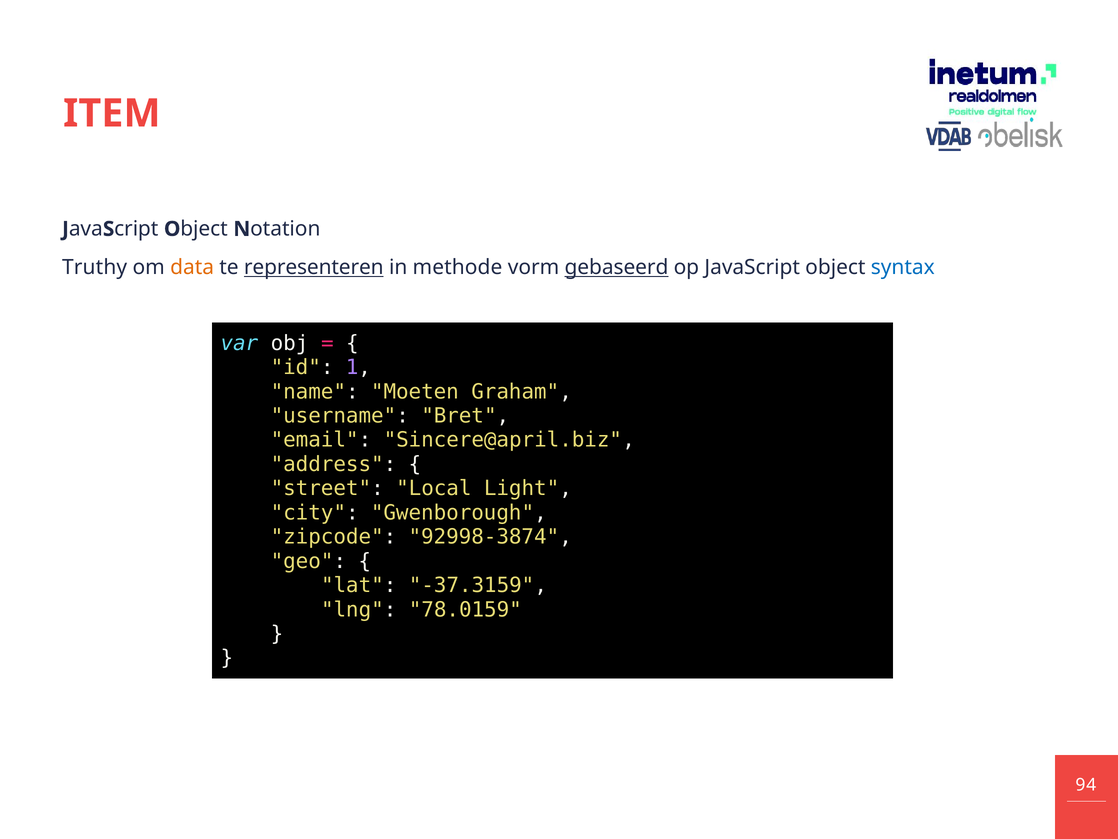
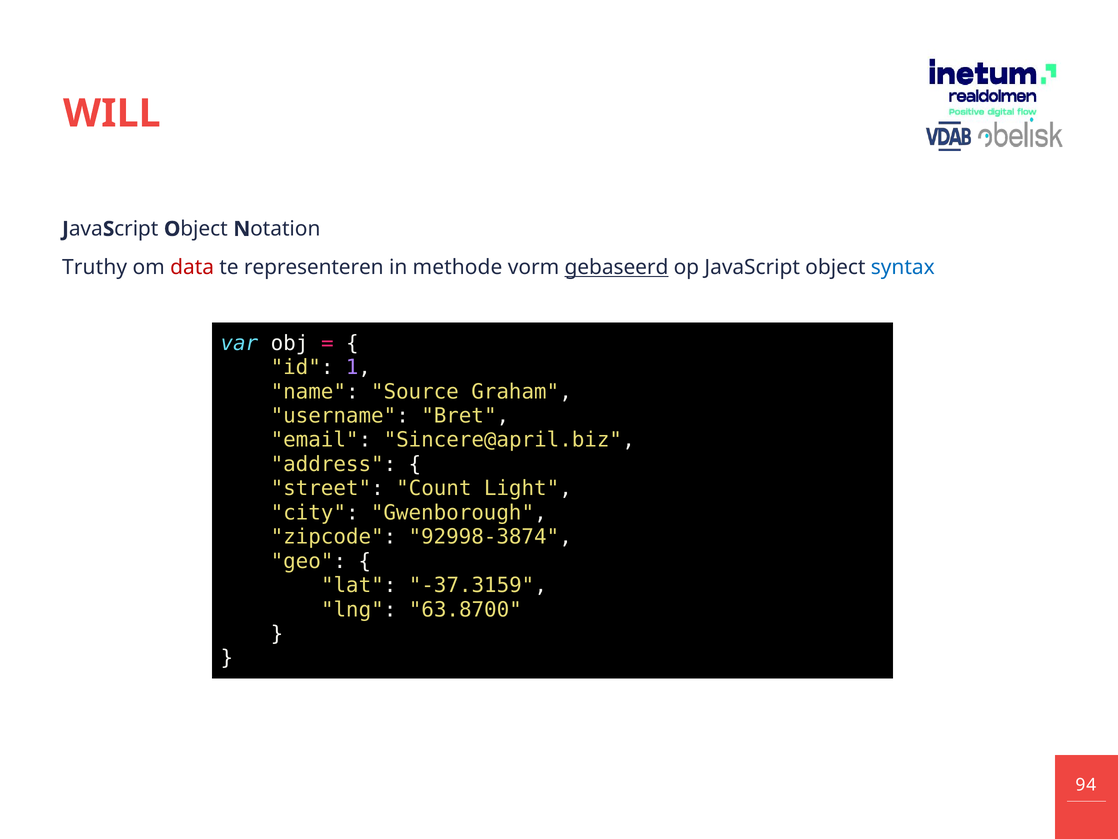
ITEM: ITEM -> WILL
data colour: orange -> red
representeren underline: present -> none
Moeten: Moeten -> Source
Local: Local -> Count
78.0159: 78.0159 -> 63.8700
